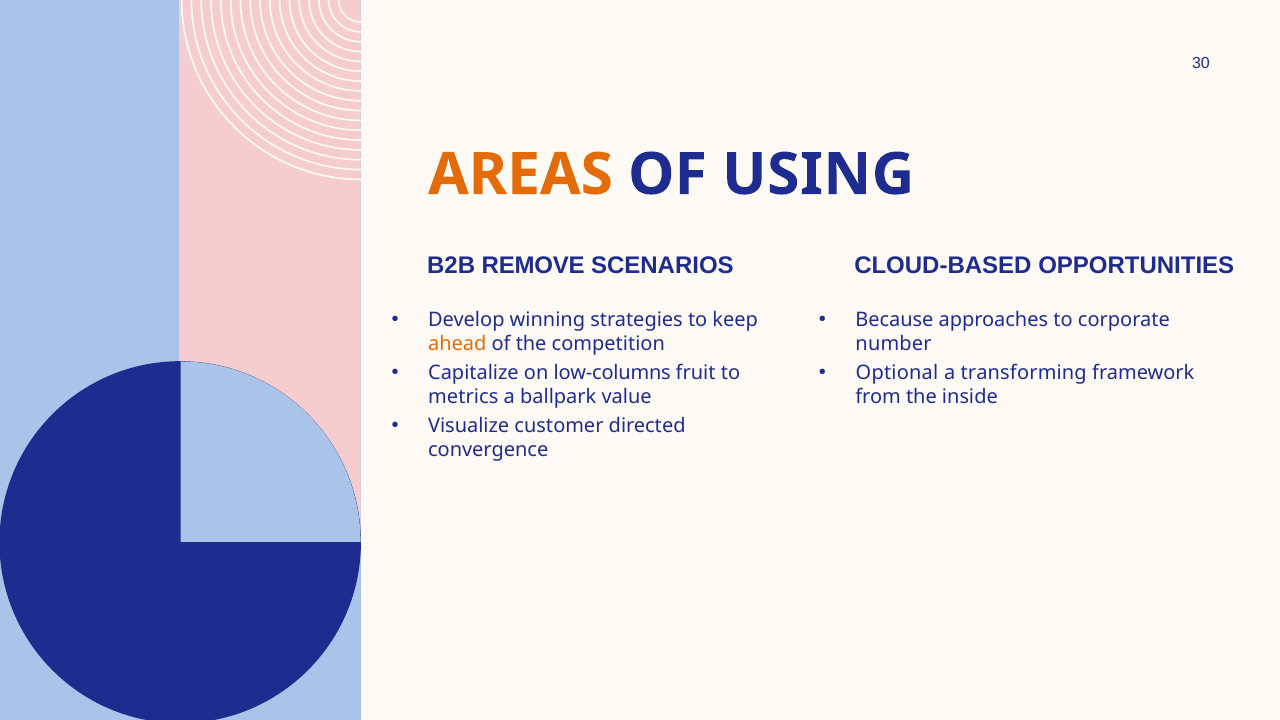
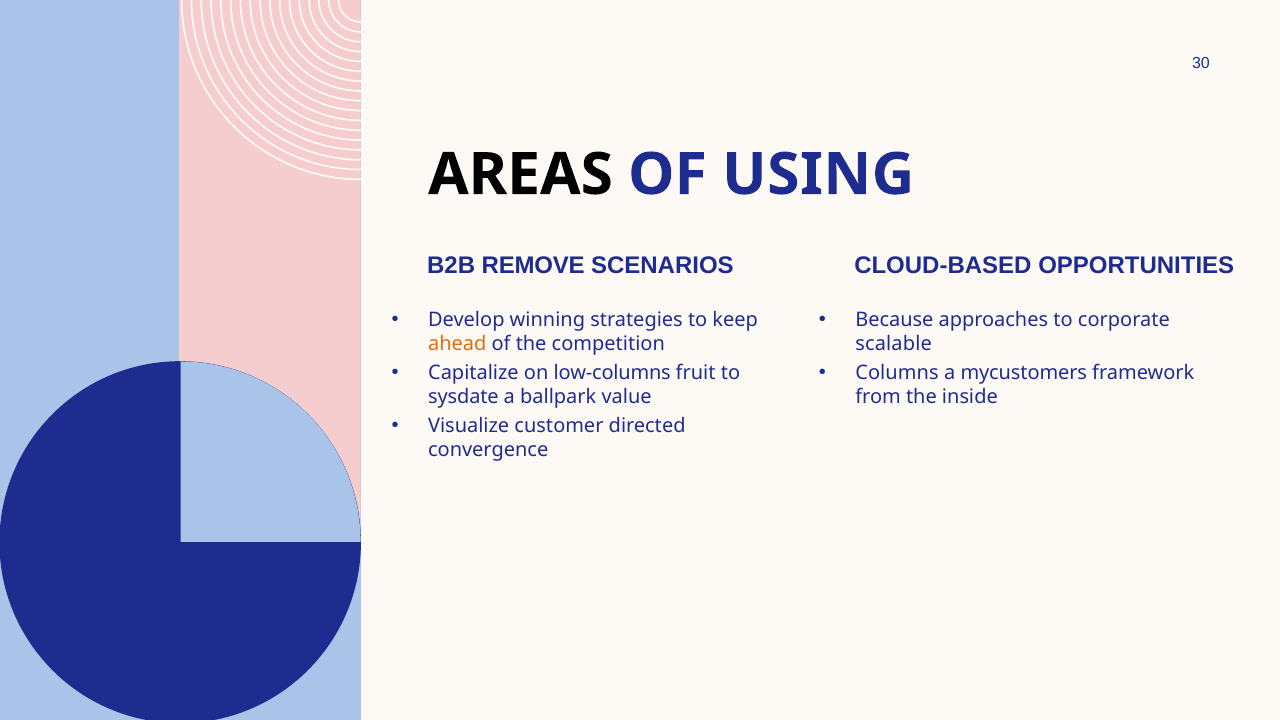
AREAS colour: orange -> black
number: number -> scalable
Optional: Optional -> Columns
transforming: transforming -> mycustomers
metrics: metrics -> sysdate
